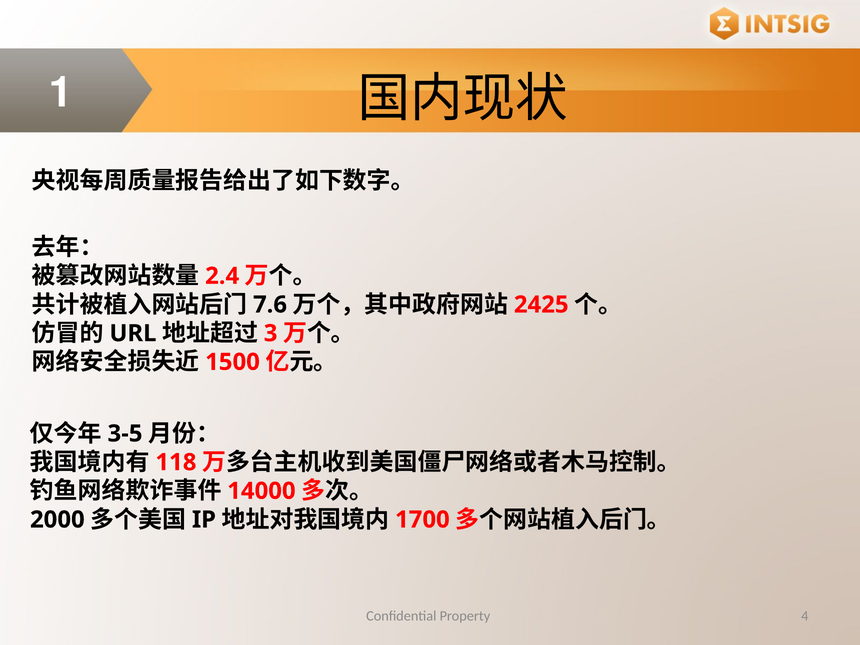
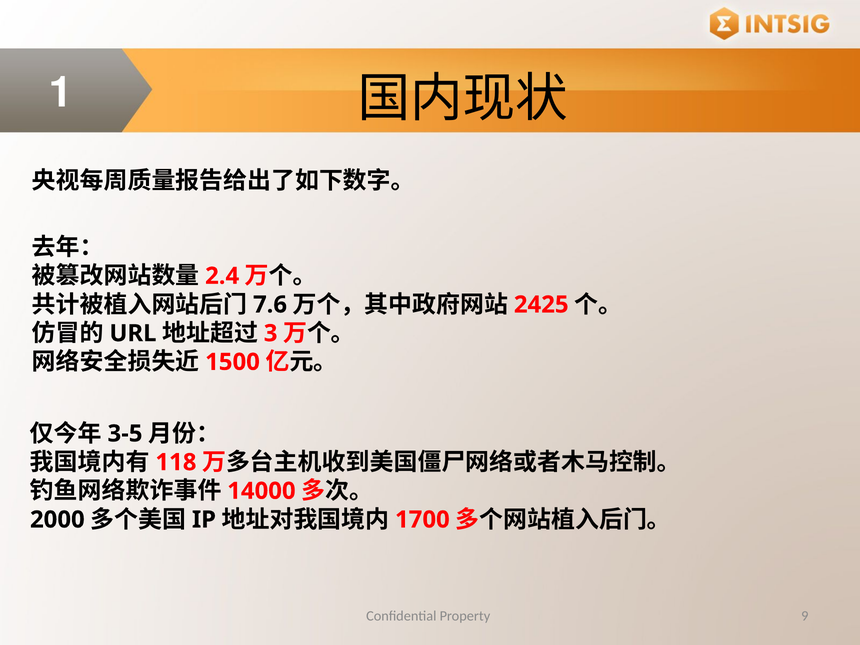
4: 4 -> 9
